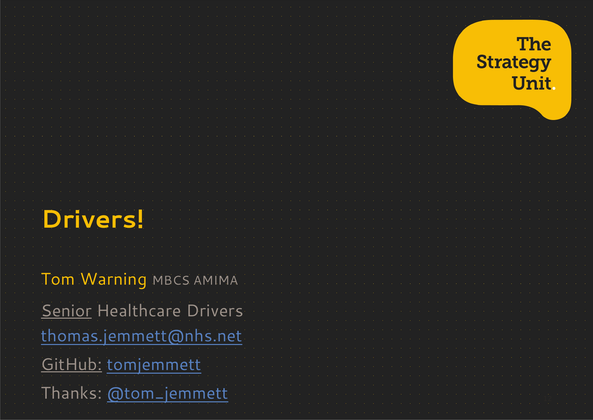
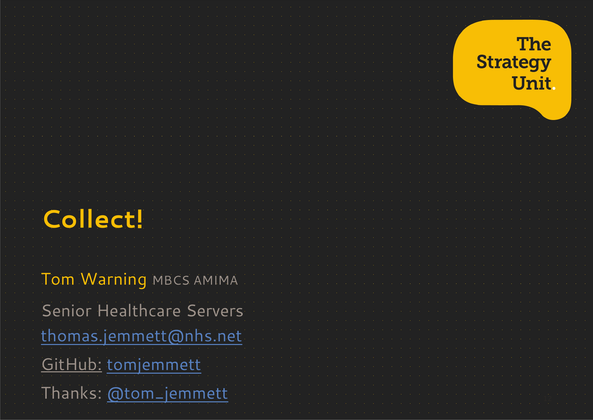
Drivers at (93, 219): Drivers -> Collect
Senior underline: present -> none
Healthcare Drivers: Drivers -> Servers
